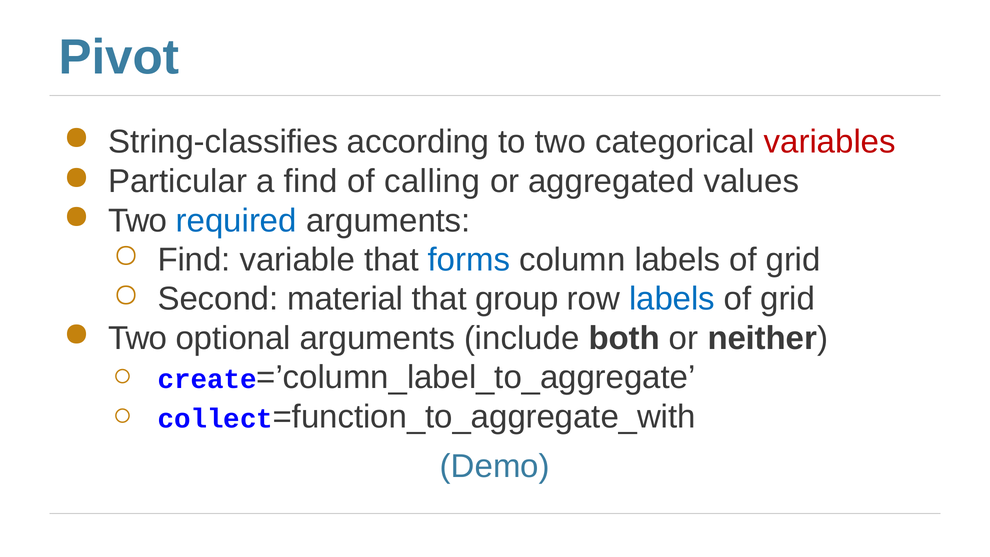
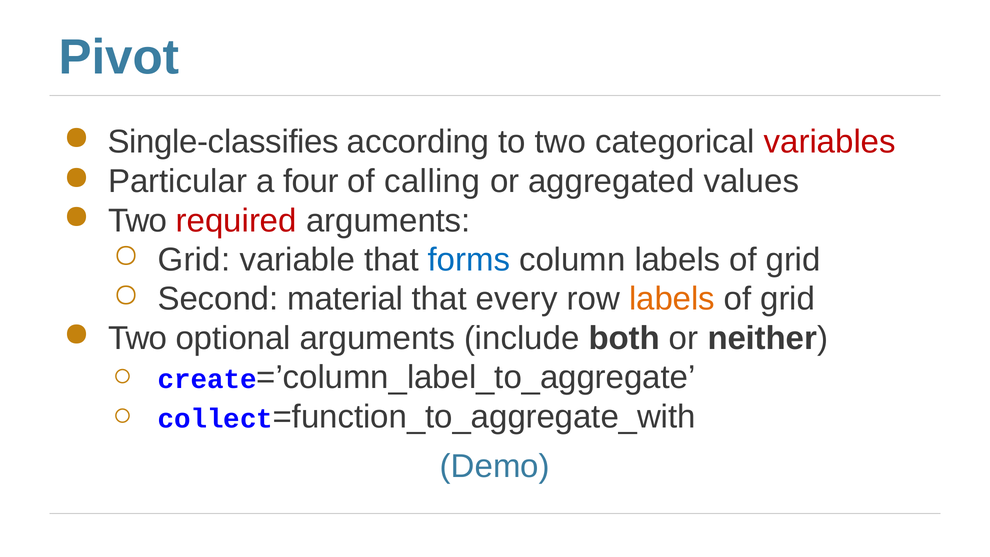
String-classifies: String-classifies -> Single-classifies
a find: find -> four
required colour: blue -> red
Find at (194, 260): Find -> Grid
group: group -> every
labels at (672, 299) colour: blue -> orange
